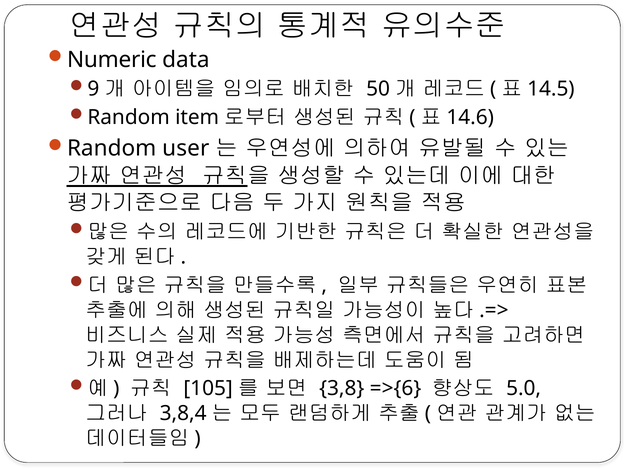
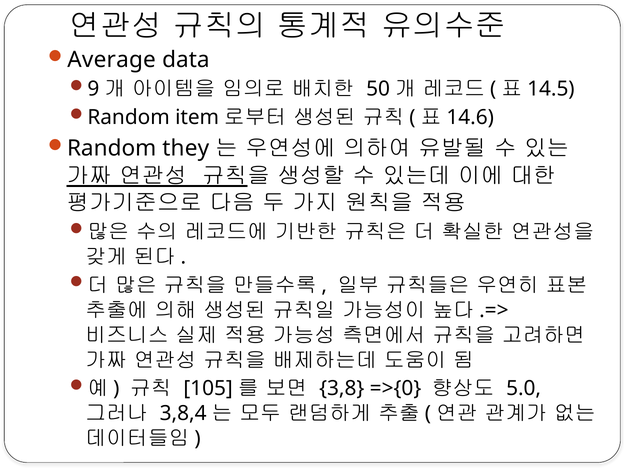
Numeric: Numeric -> Average
user: user -> they
=>{6: =>{6 -> =>{0
